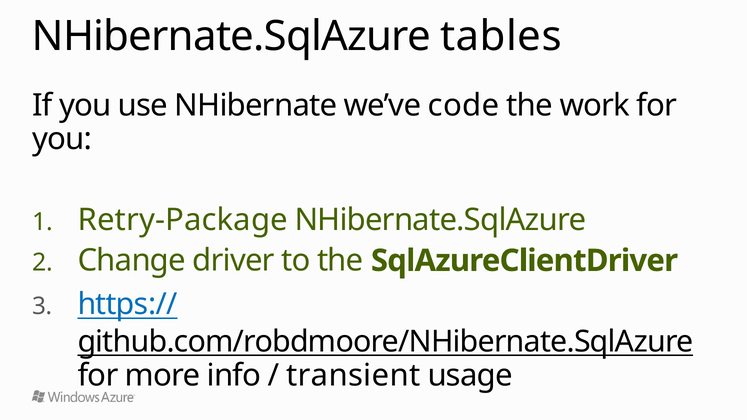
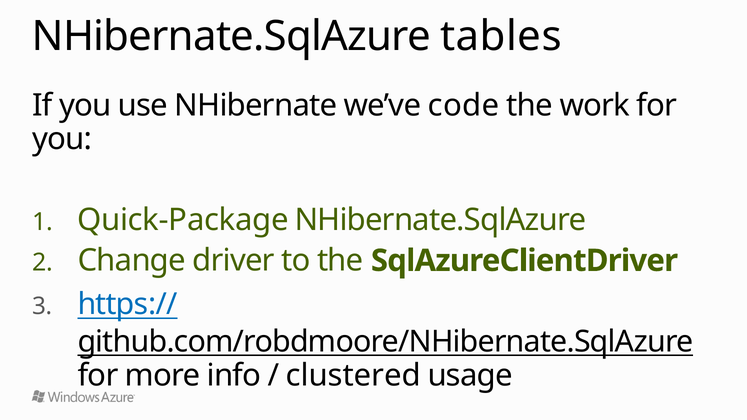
Retry-Package: Retry-Package -> Quick-Package
transient: transient -> clustered
